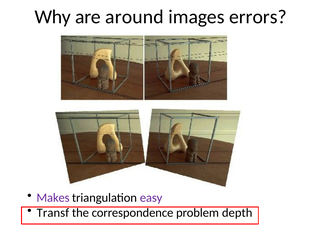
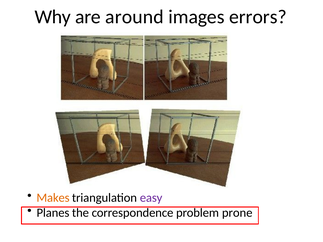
Makes colour: purple -> orange
Transf: Transf -> Planes
depth: depth -> prone
